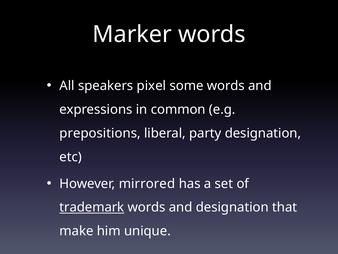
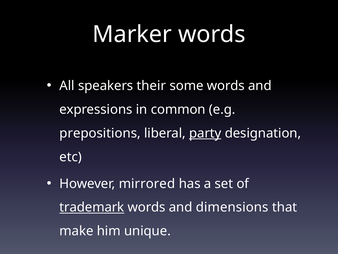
pixel: pixel -> their
party underline: none -> present
and designation: designation -> dimensions
